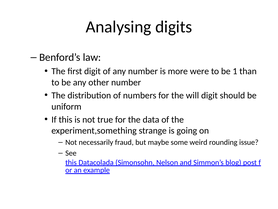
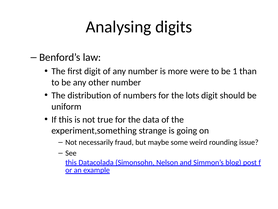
will: will -> lots
